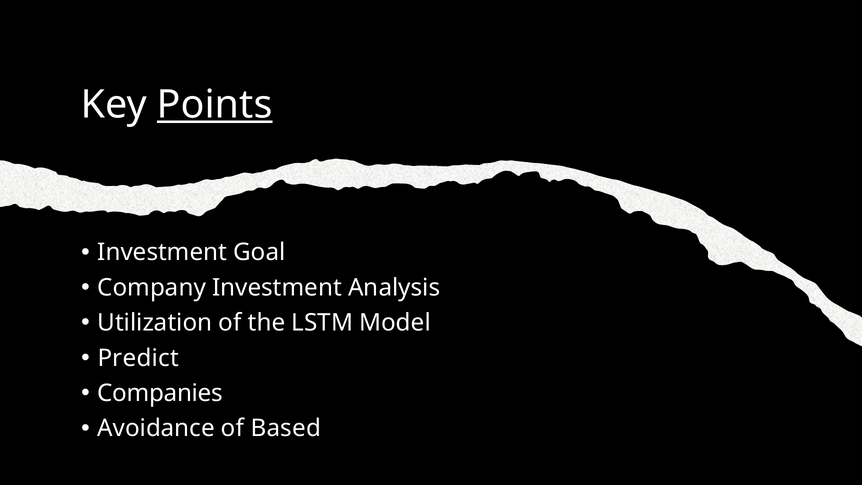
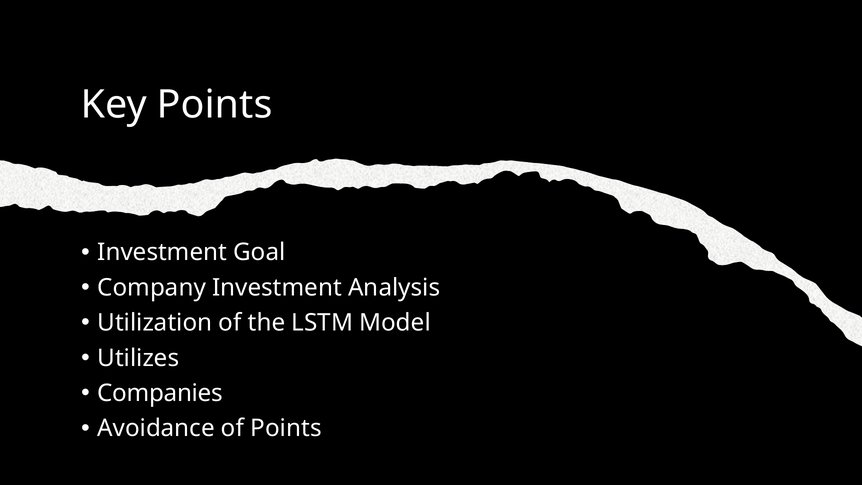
Points at (215, 105) underline: present -> none
Predict: Predict -> Utilizes
of Based: Based -> Points
